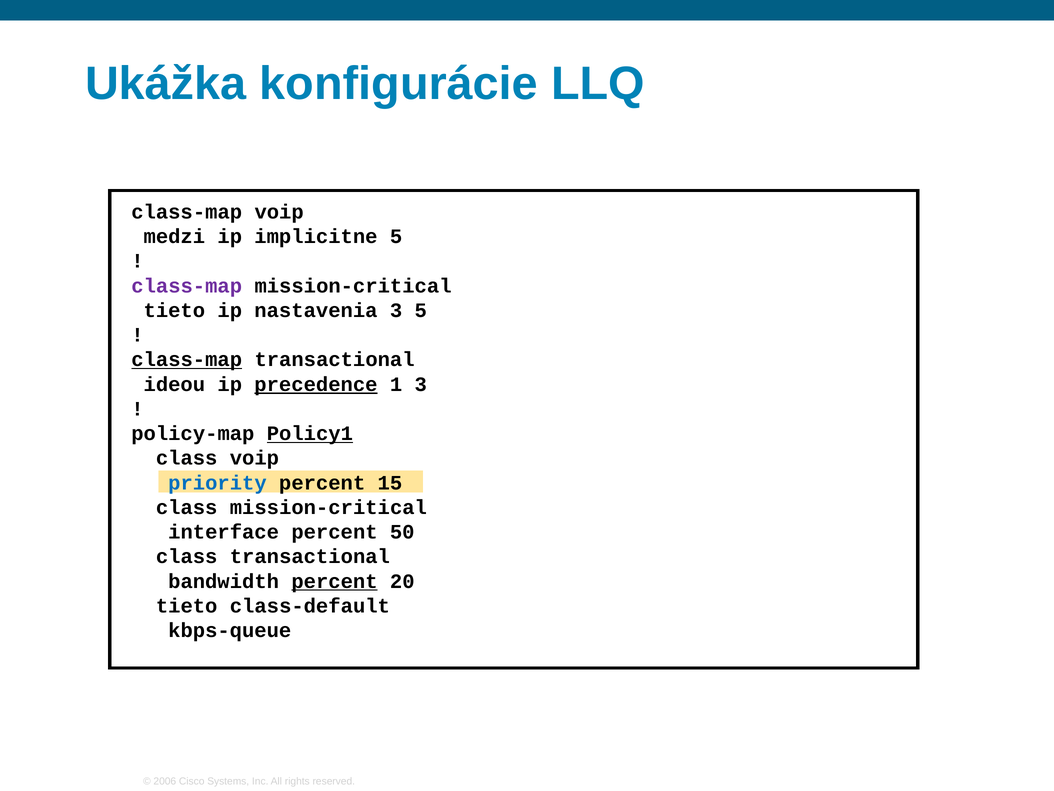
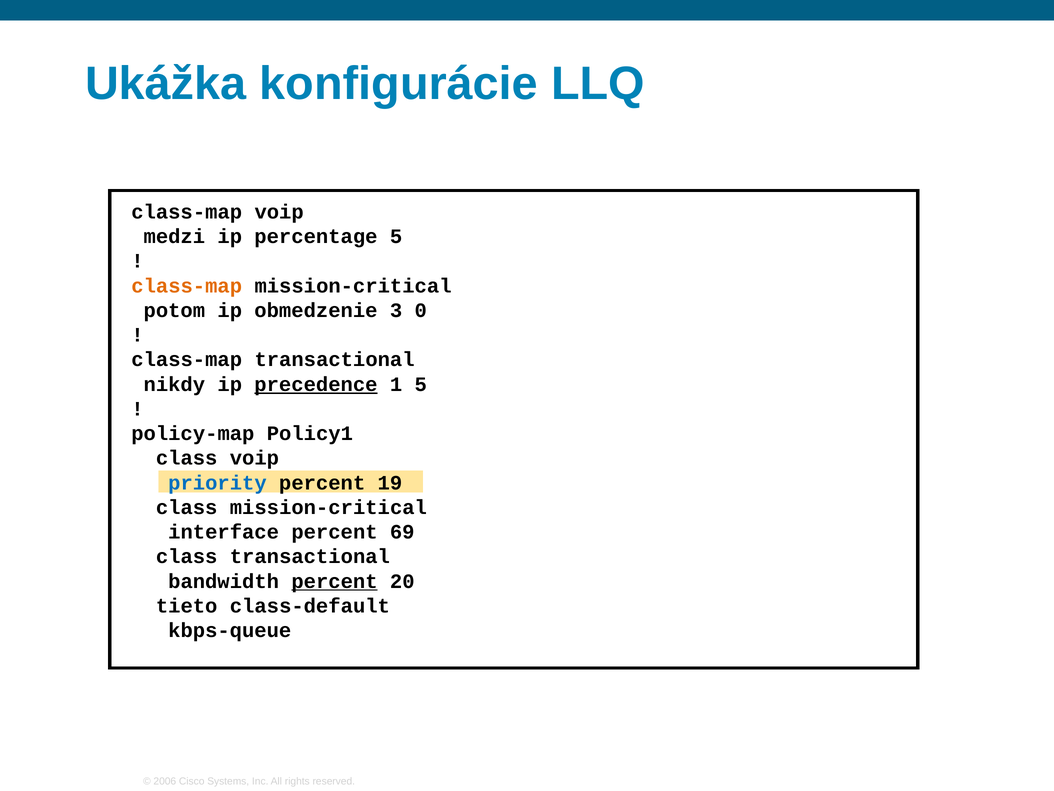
implicitne: implicitne -> percentage
class-map at (187, 286) colour: purple -> orange
tieto at (174, 310): tieto -> potom
nastavenia: nastavenia -> obmedzenie
3 5: 5 -> 0
class-map at (187, 359) underline: present -> none
ideou: ideou -> nikdy
1 3: 3 -> 5
Policy1 underline: present -> none
15: 15 -> 19
50: 50 -> 69
